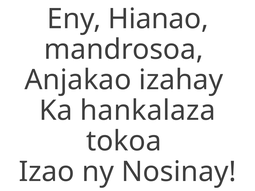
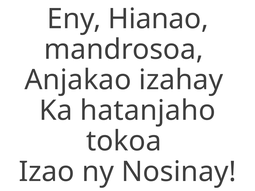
hankalaza: hankalaza -> hatanjaho
